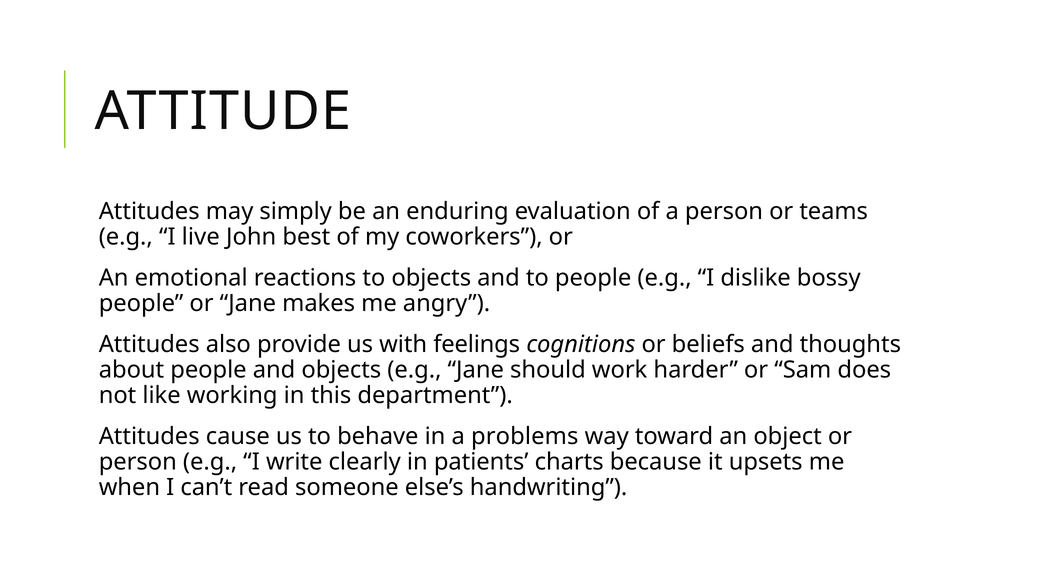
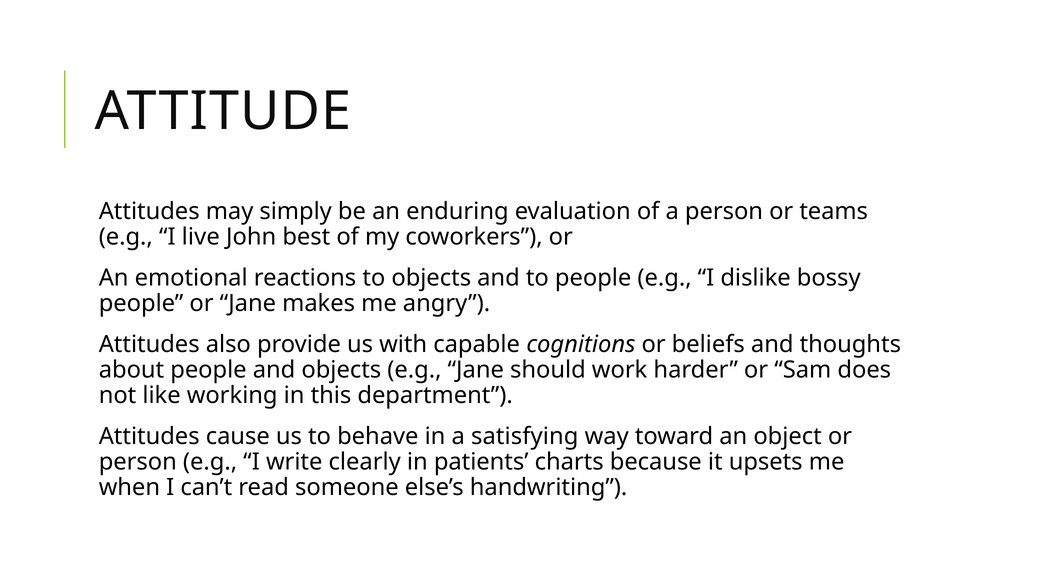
feelings: feelings -> capable
problems: problems -> satisfying
